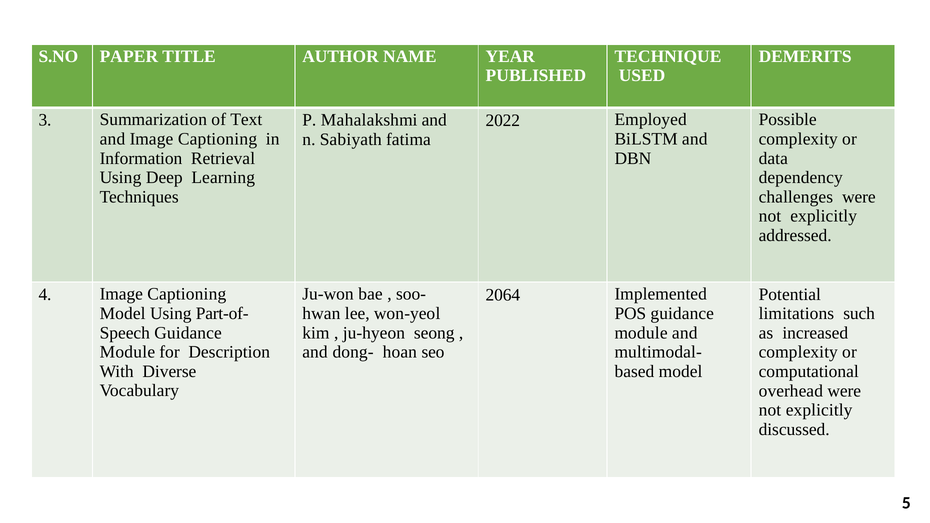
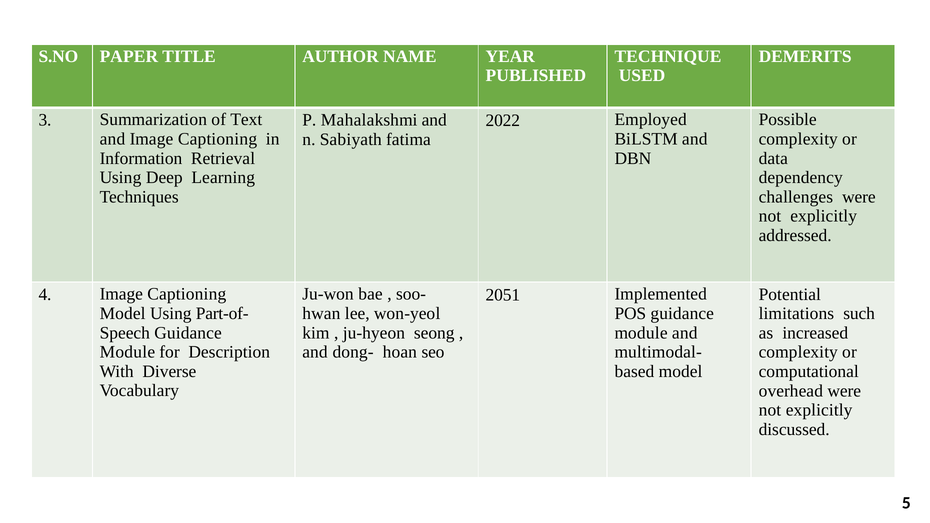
2064: 2064 -> 2051
